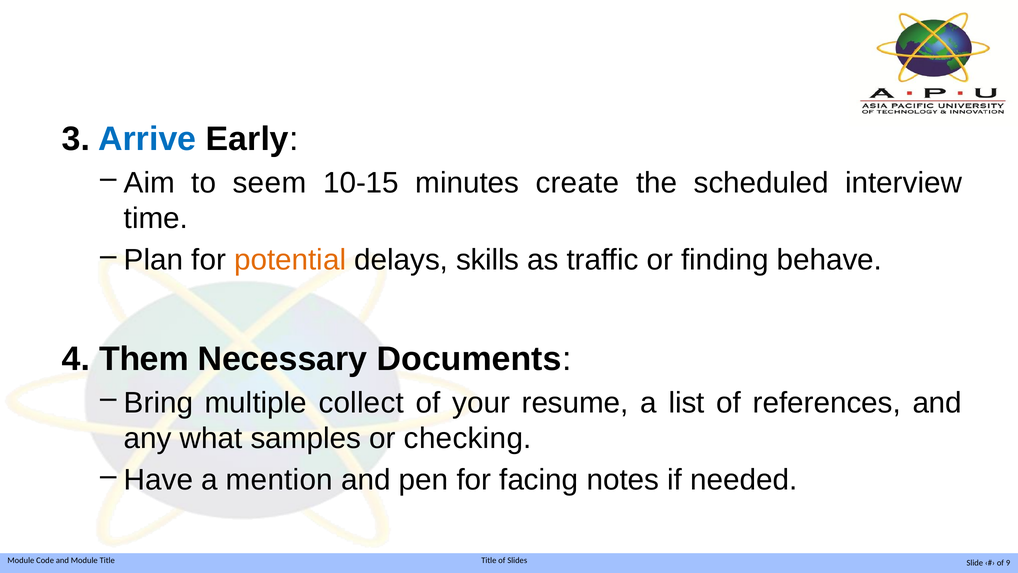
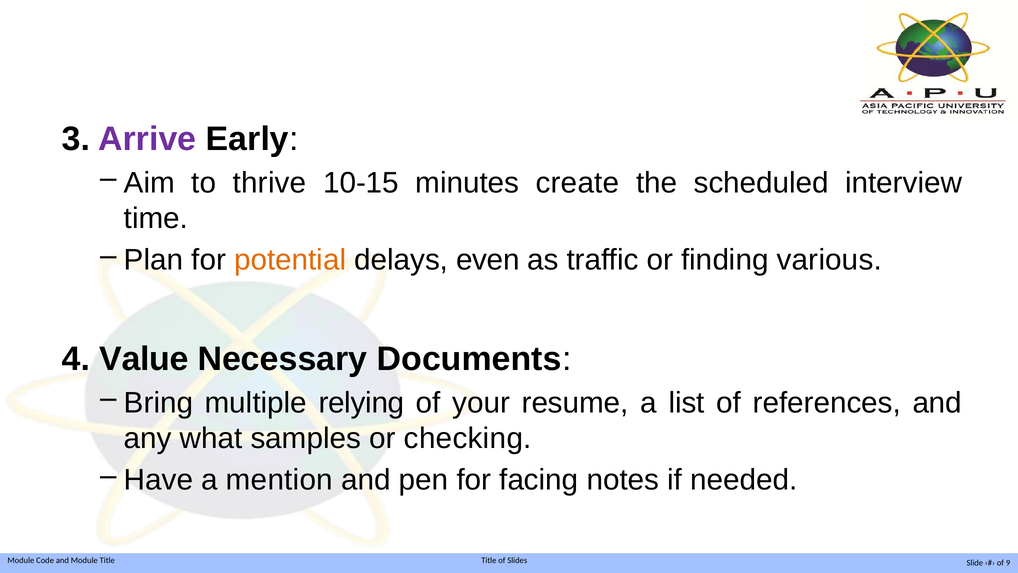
Arrive colour: blue -> purple
seem: seem -> thrive
skills: skills -> even
behave: behave -> various
Them: Them -> Value
collect: collect -> relying
